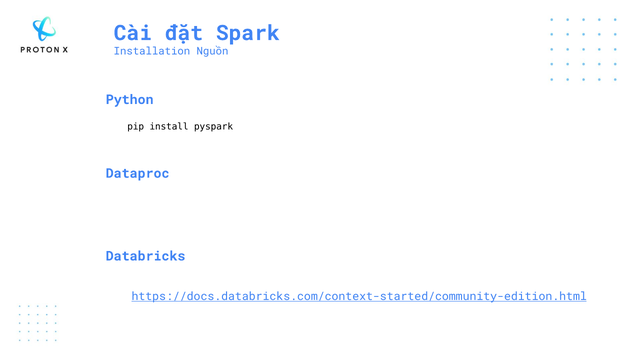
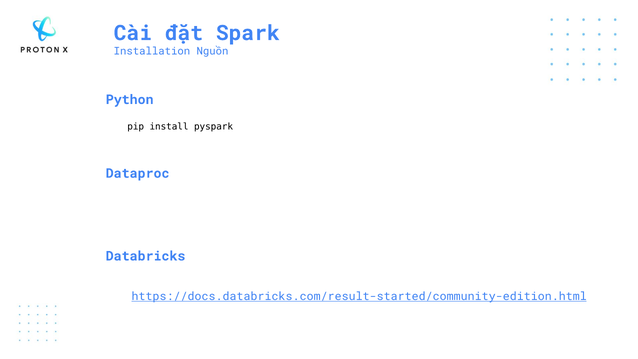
https://docs.databricks.com/context-started/community-edition.html: https://docs.databricks.com/context-started/community-edition.html -> https://docs.databricks.com/result-started/community-edition.html
